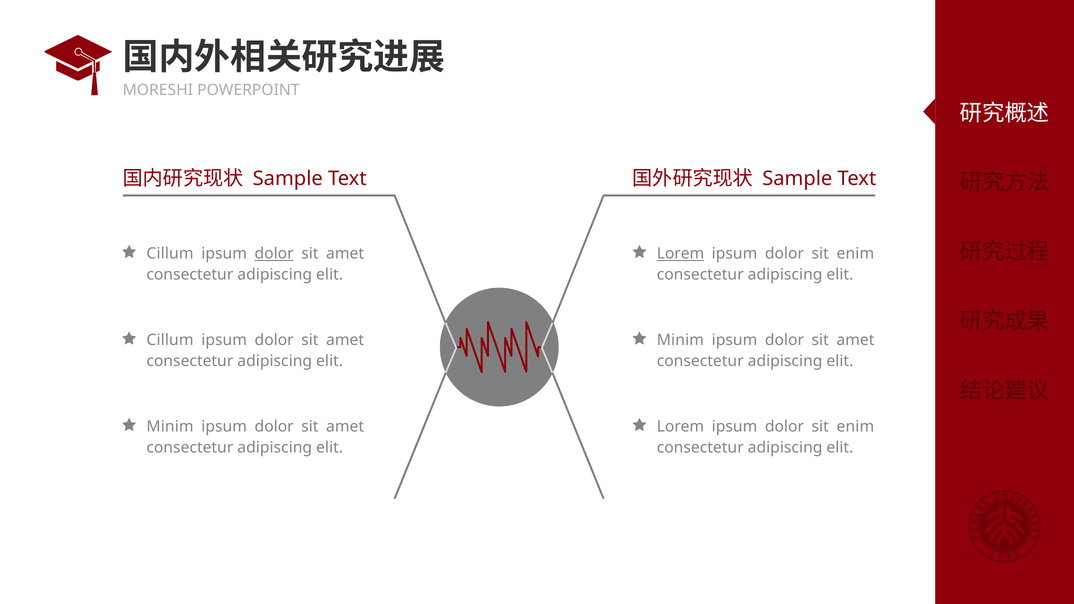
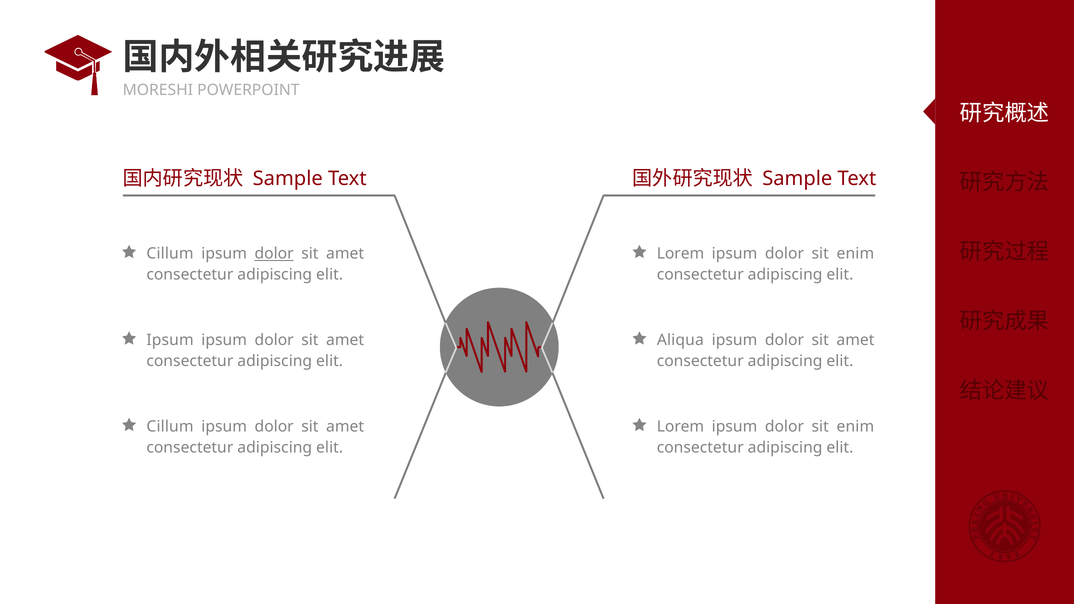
Lorem at (680, 254) underline: present -> none
Cillum at (170, 340): Cillum -> Ipsum
Minim at (680, 340): Minim -> Aliqua
Minim at (170, 427): Minim -> Cillum
